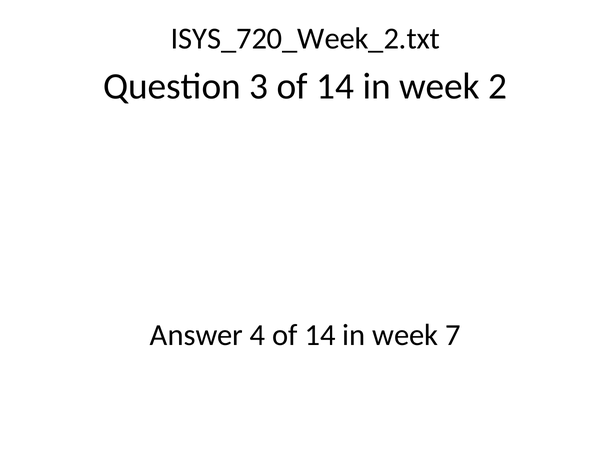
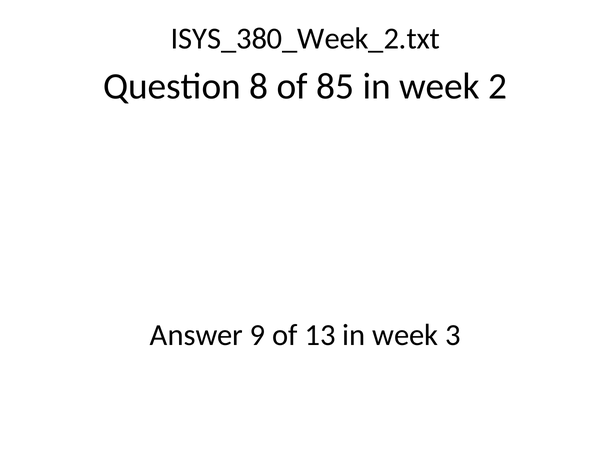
ISYS_720_Week_2.txt: ISYS_720_Week_2.txt -> ISYS_380_Week_2.txt
3: 3 -> 8
14 at (335, 86): 14 -> 85
4: 4 -> 9
14 at (320, 335): 14 -> 13
7: 7 -> 3
